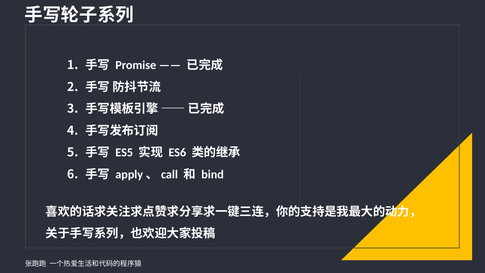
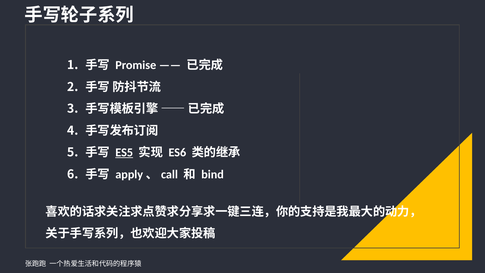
ES5 underline: none -> present
